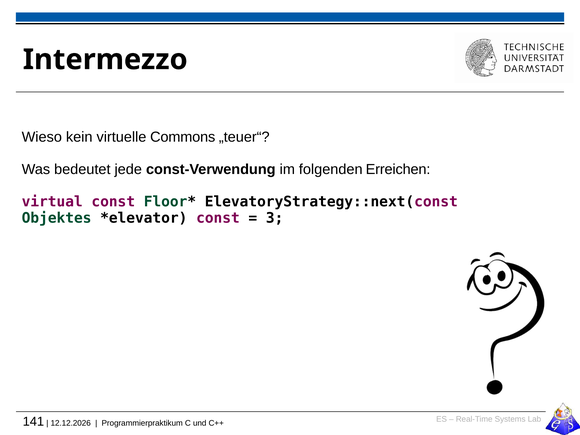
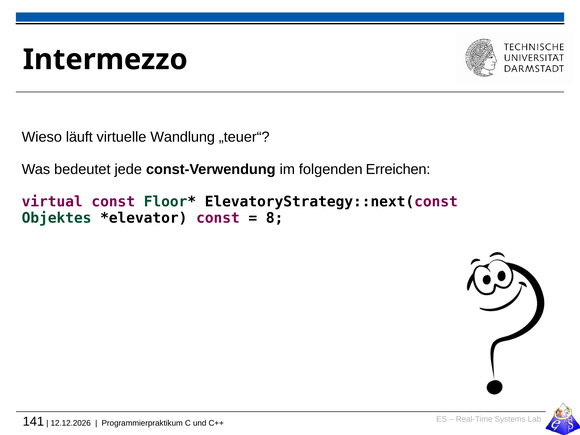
kein: kein -> läuft
Commons: Commons -> Wandlung
3: 3 -> 8
